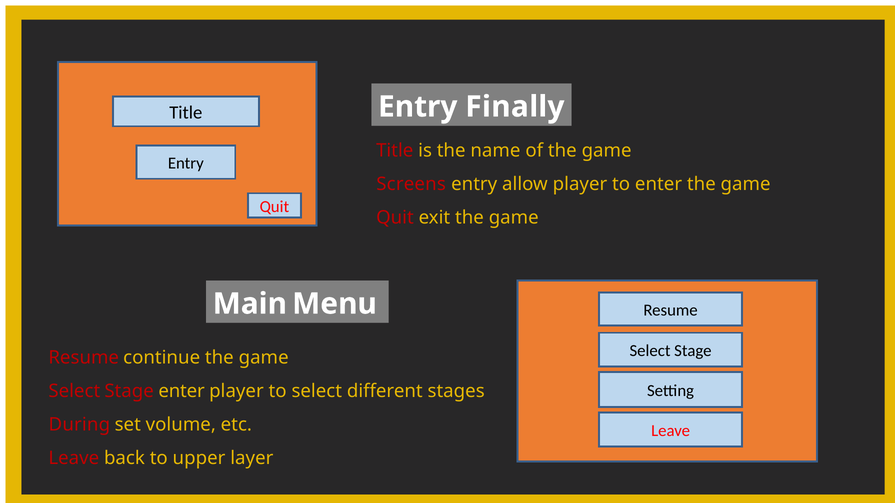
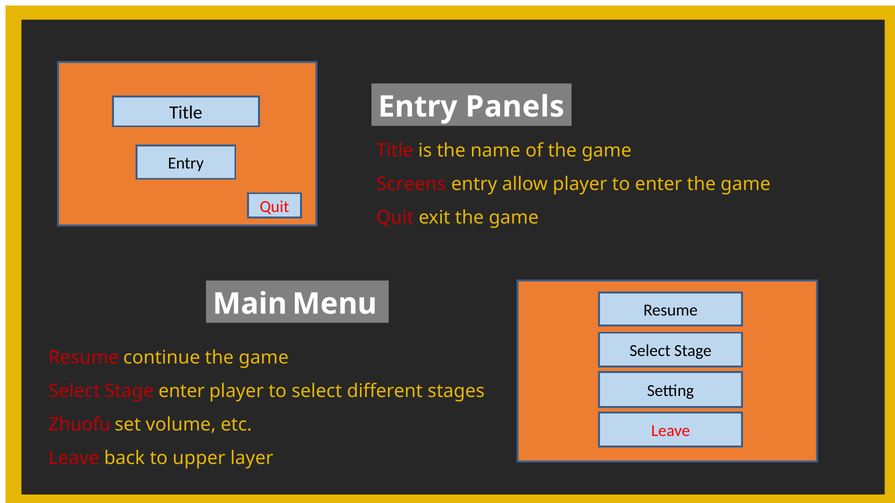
Finally: Finally -> Panels
During: During -> Zhuofu
